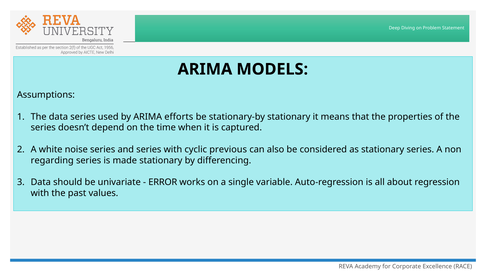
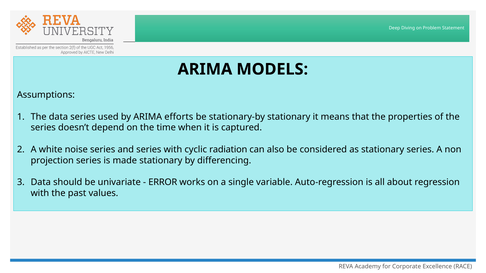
previous: previous -> radiation
regarding: regarding -> projection
